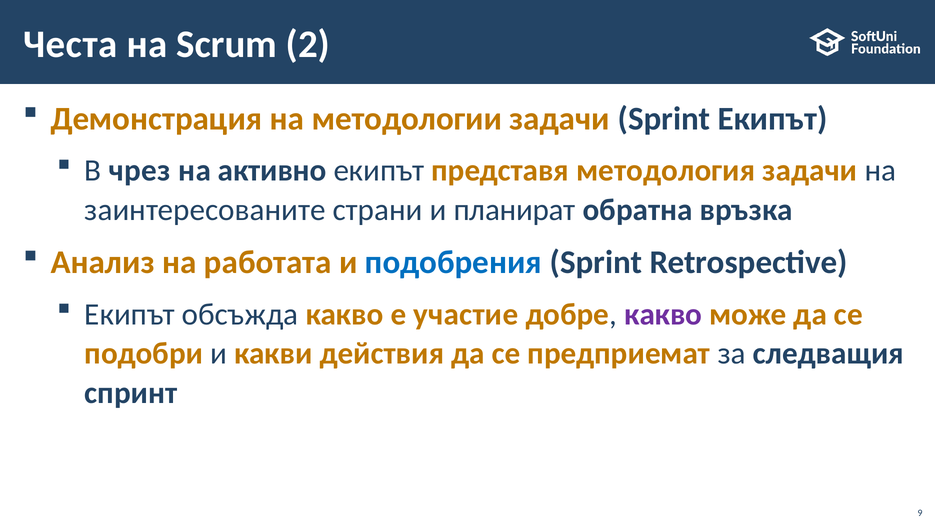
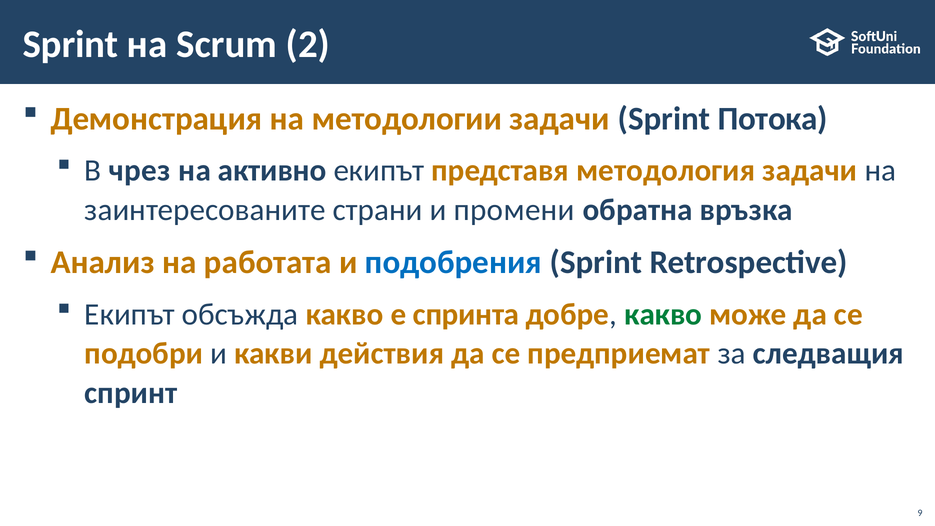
Честа at (70, 44): Честа -> Sprint
Sprint Екипът: Екипът -> Потока
планират: планират -> промени
участие: участие -> спринта
какво at (663, 314) colour: purple -> green
